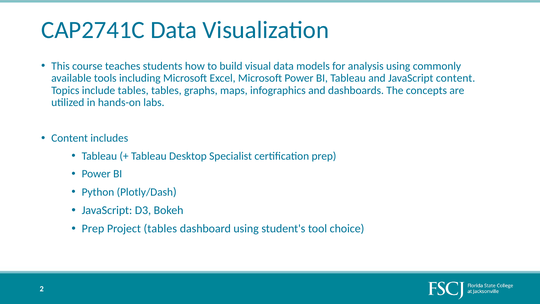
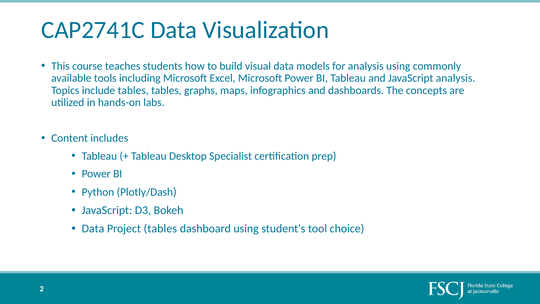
JavaScript content: content -> analysis
Prep at (93, 228): Prep -> Data
